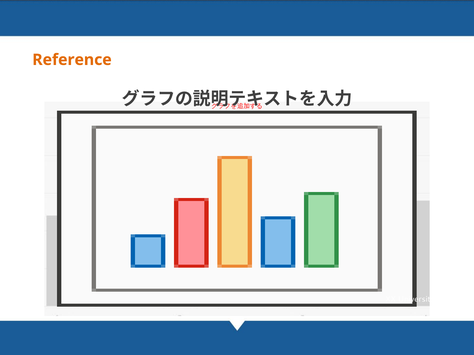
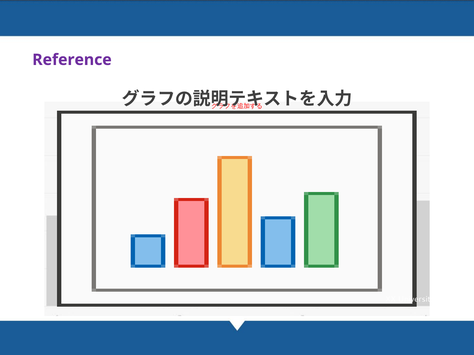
Reference colour: orange -> purple
